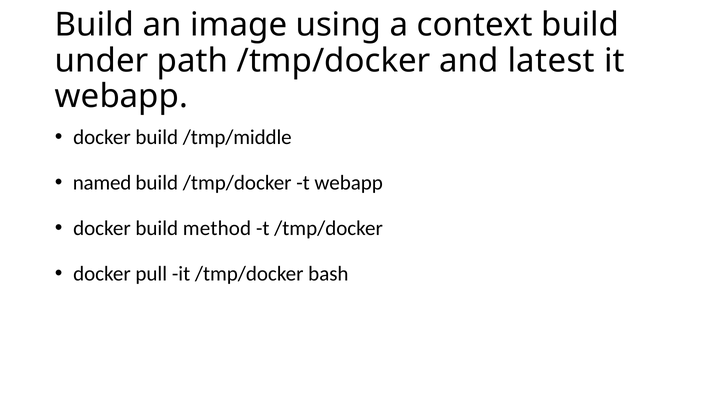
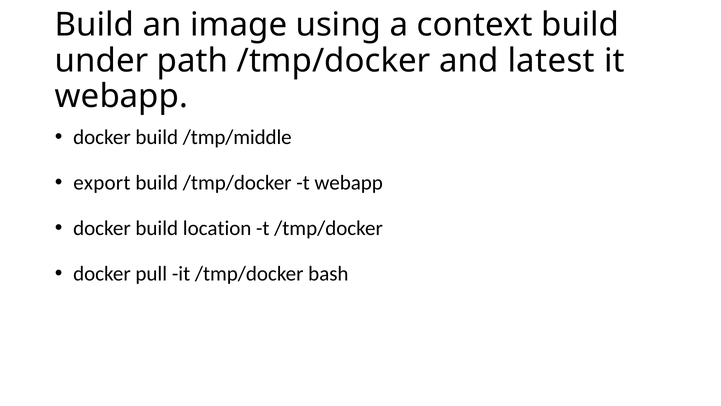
named: named -> export
method: method -> location
